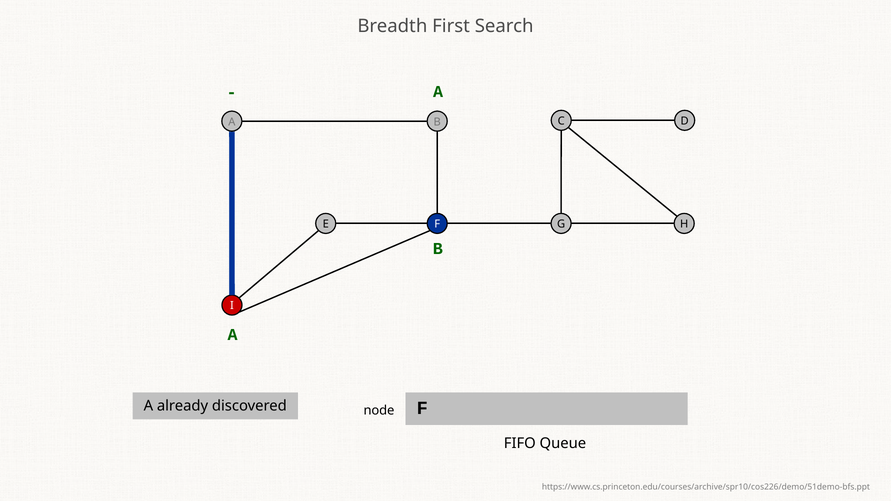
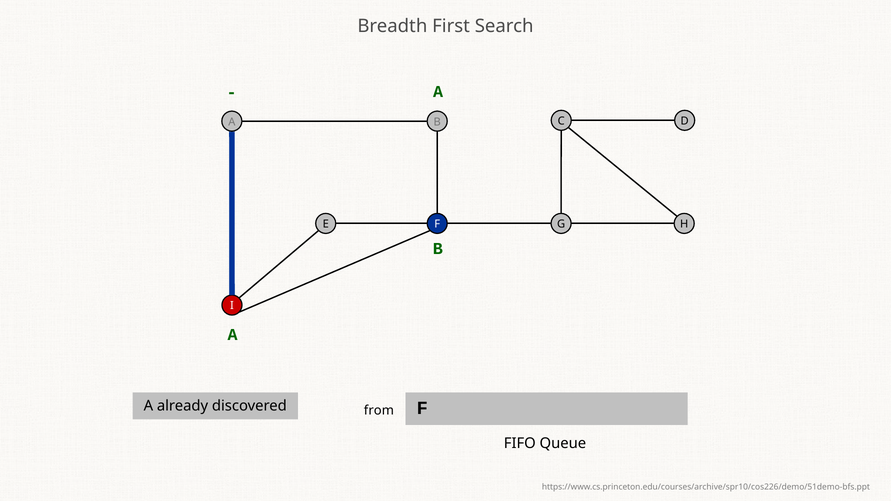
node: node -> from
